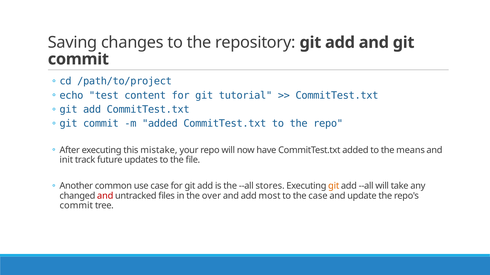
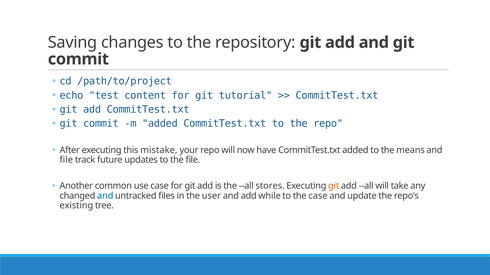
init at (66, 160): init -> file
and at (105, 196) colour: red -> blue
over: over -> user
most: most -> while
commit at (76, 206): commit -> existing
